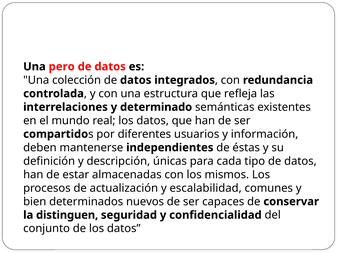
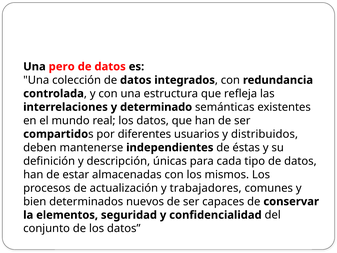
información: información -> distribuidos
escalabilidad: escalabilidad -> trabajadores
distinguen: distinguen -> elementos
